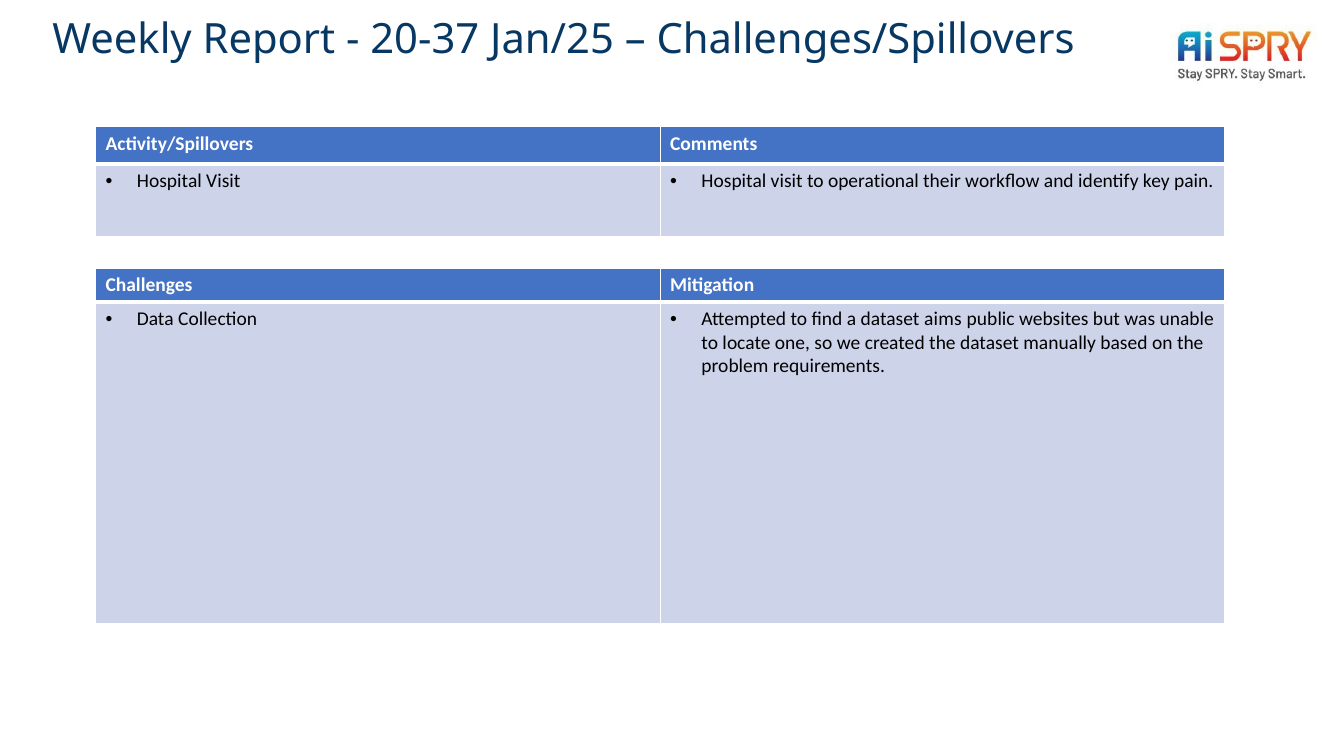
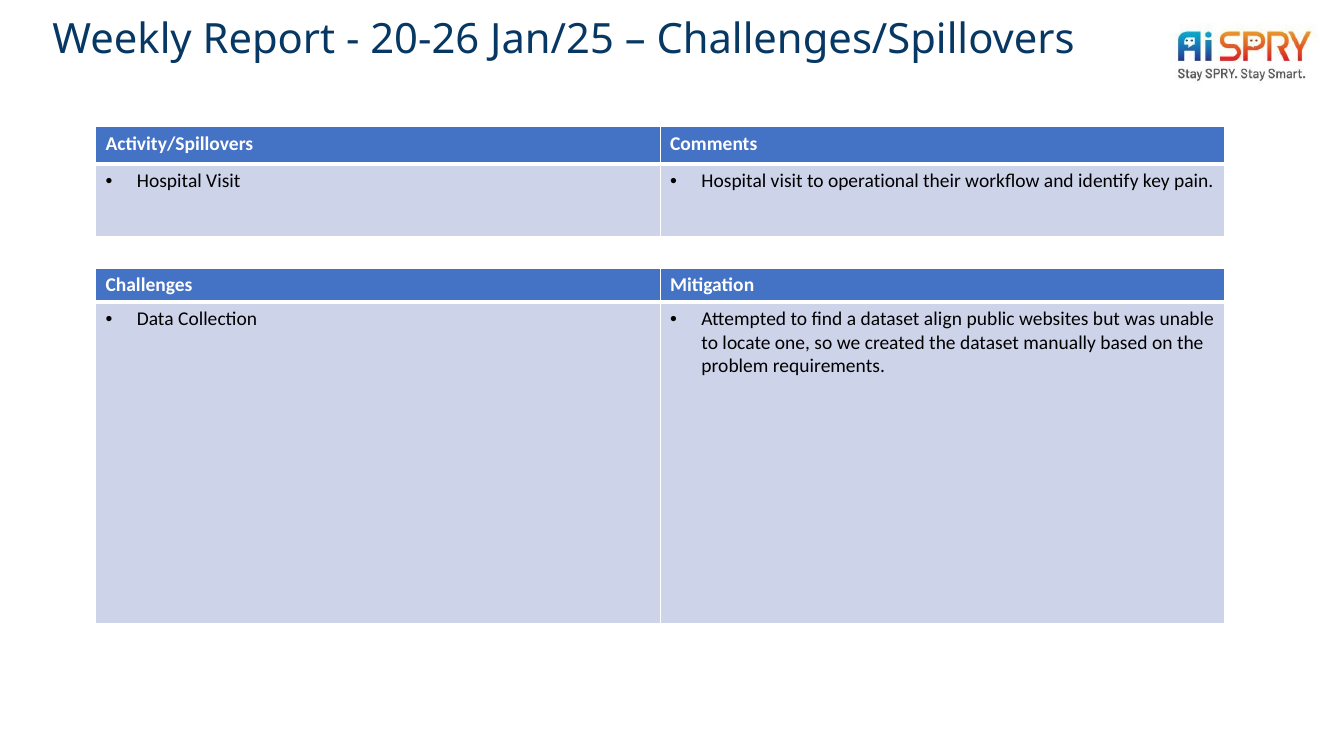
20-37: 20-37 -> 20-26
aims: aims -> align
